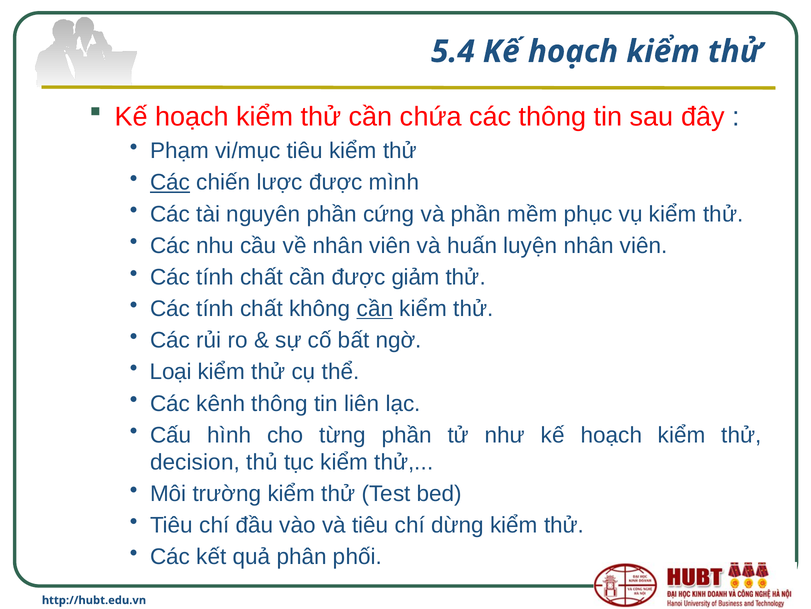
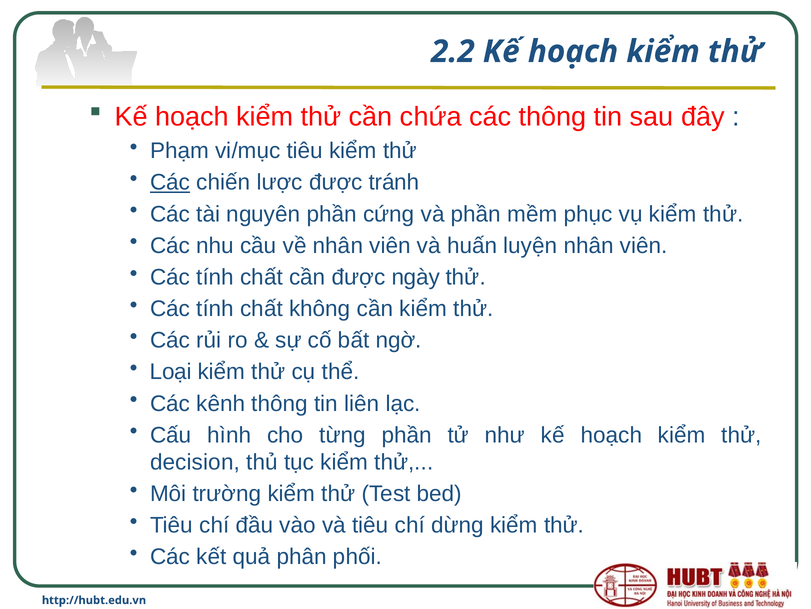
5.4: 5.4 -> 2.2
mình: mình -> tránh
giảm: giảm -> ngày
cần at (375, 308) underline: present -> none
